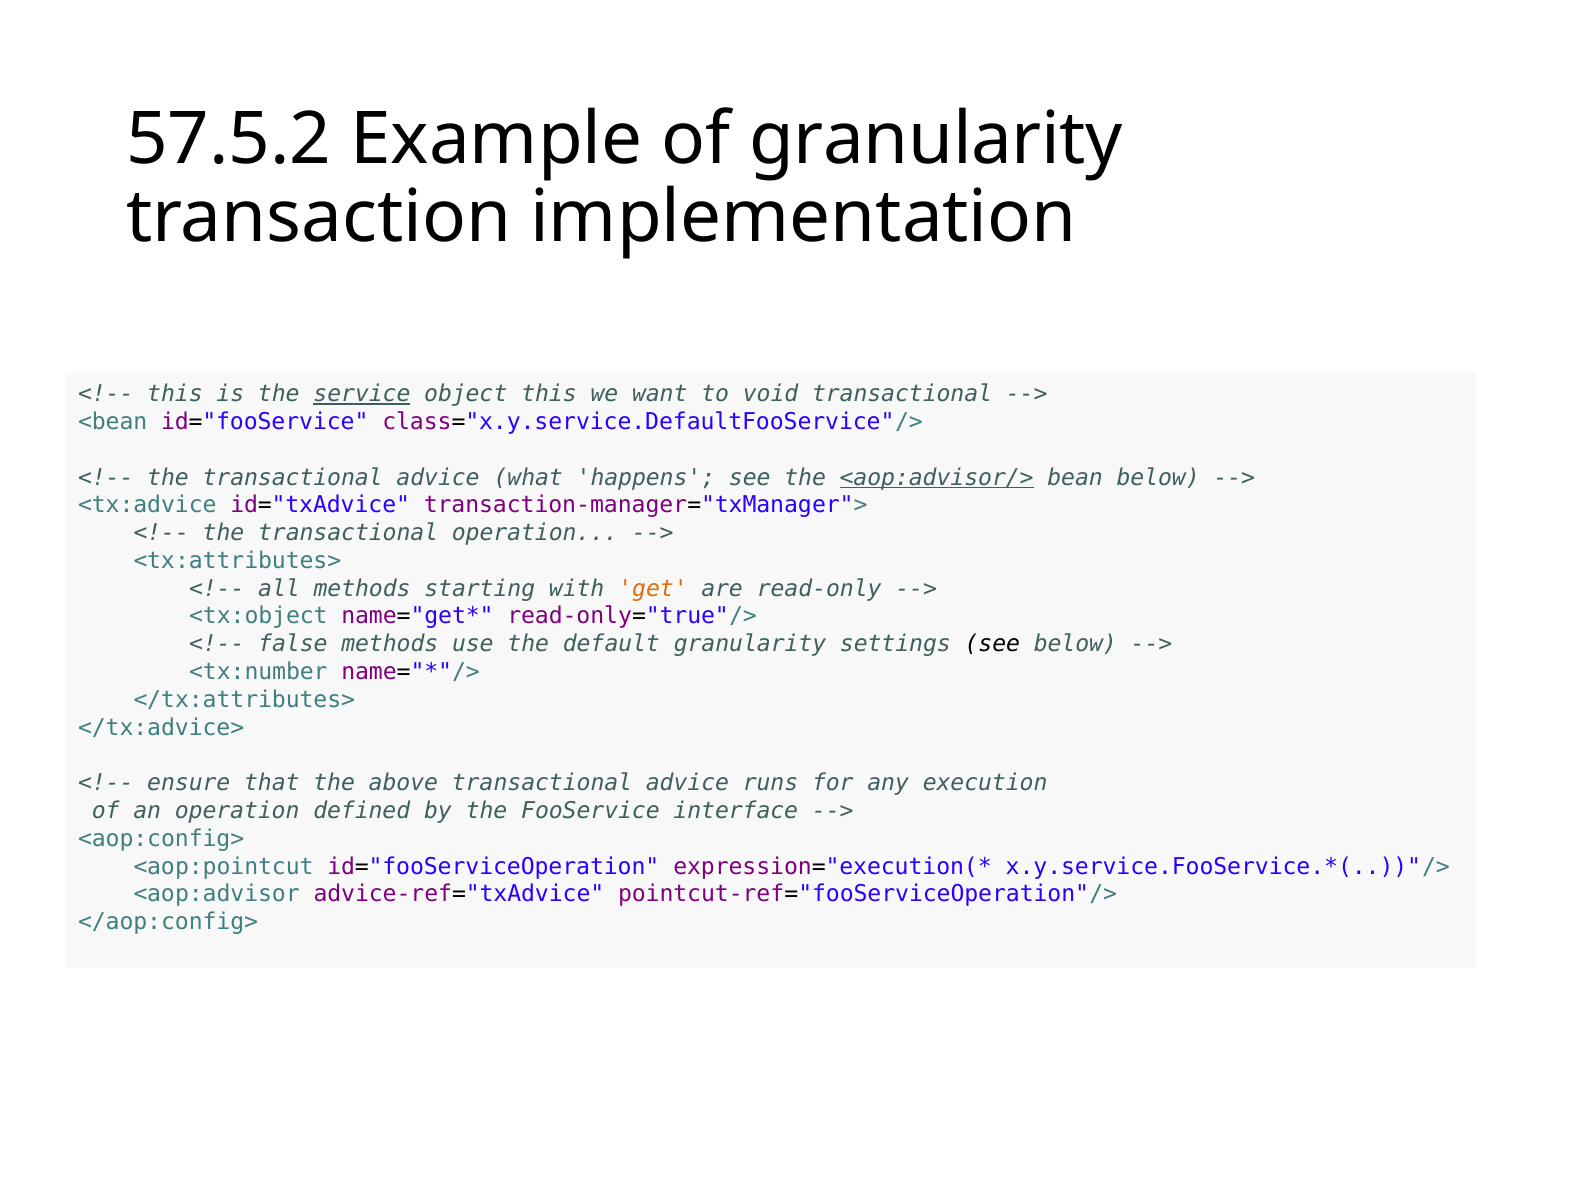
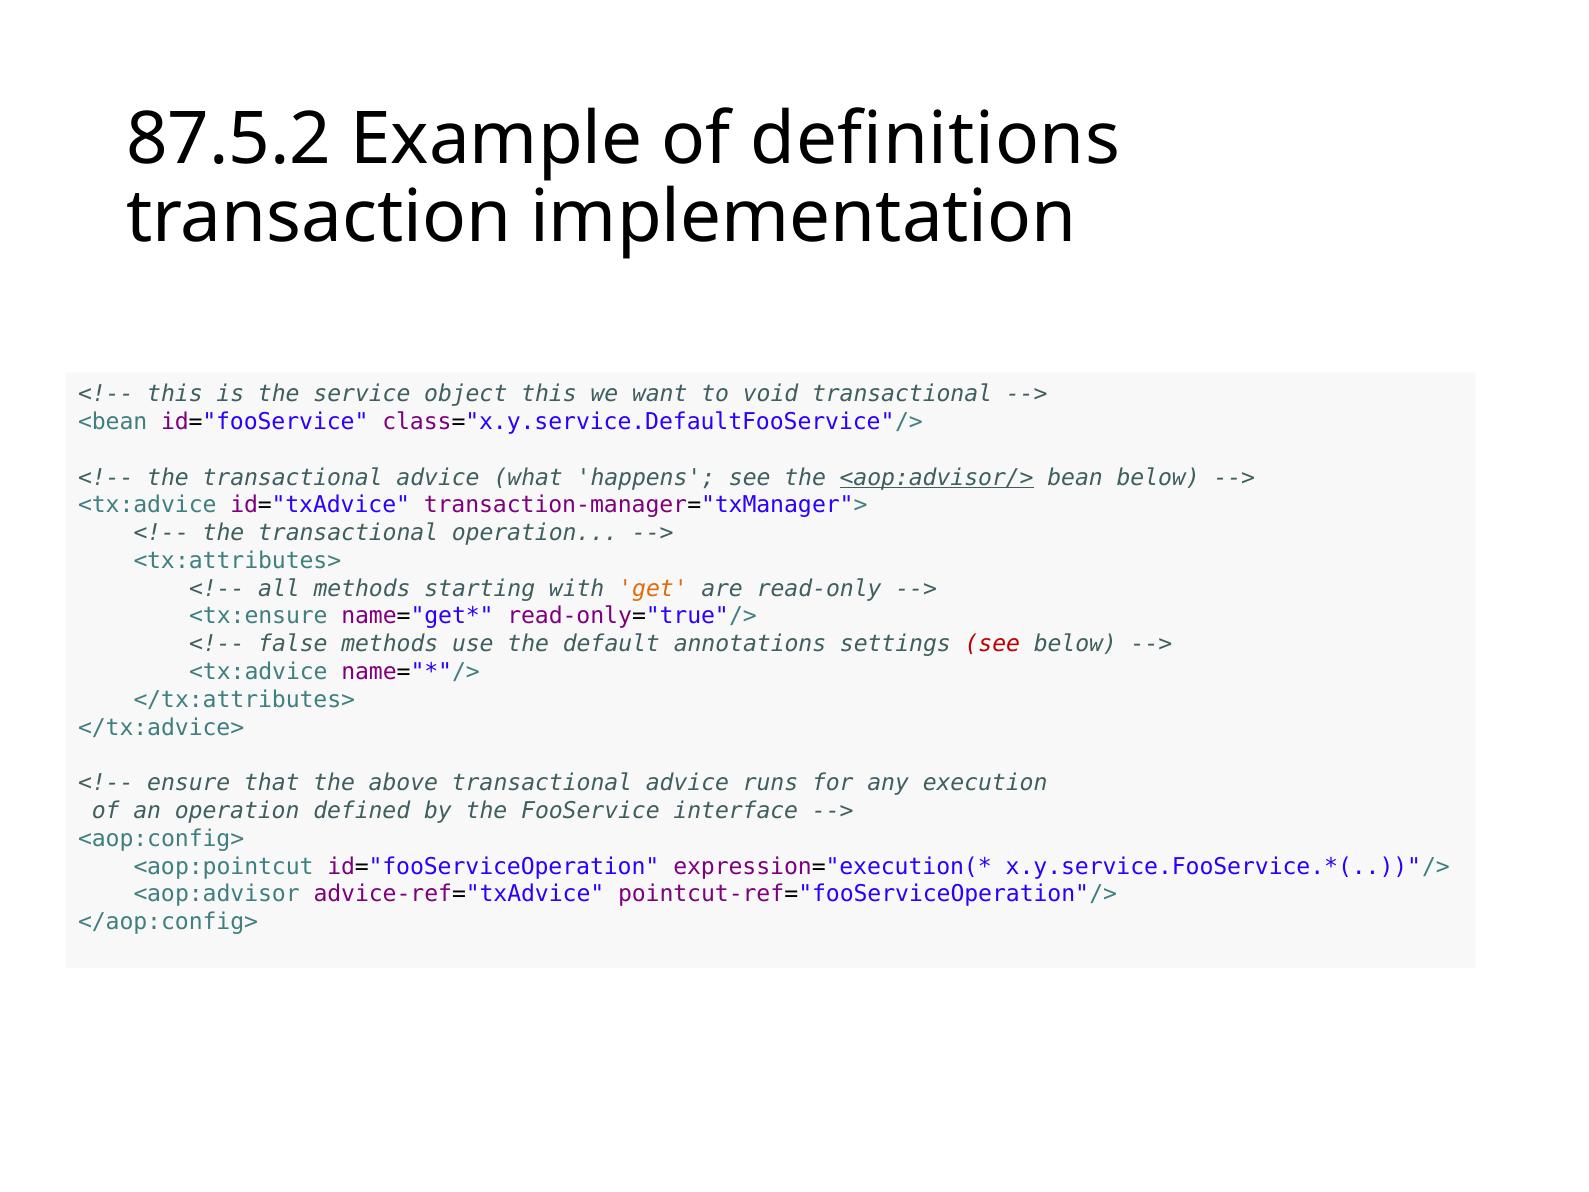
57.5.2: 57.5.2 -> 87.5.2
of granularity: granularity -> definitions
service underline: present -> none
<tx:object: <tx:object -> <tx:ensure
default granularity: granularity -> annotations
see at (992, 644) colour: black -> red
<tx:number at (258, 672): <tx:number -> <tx:advice
